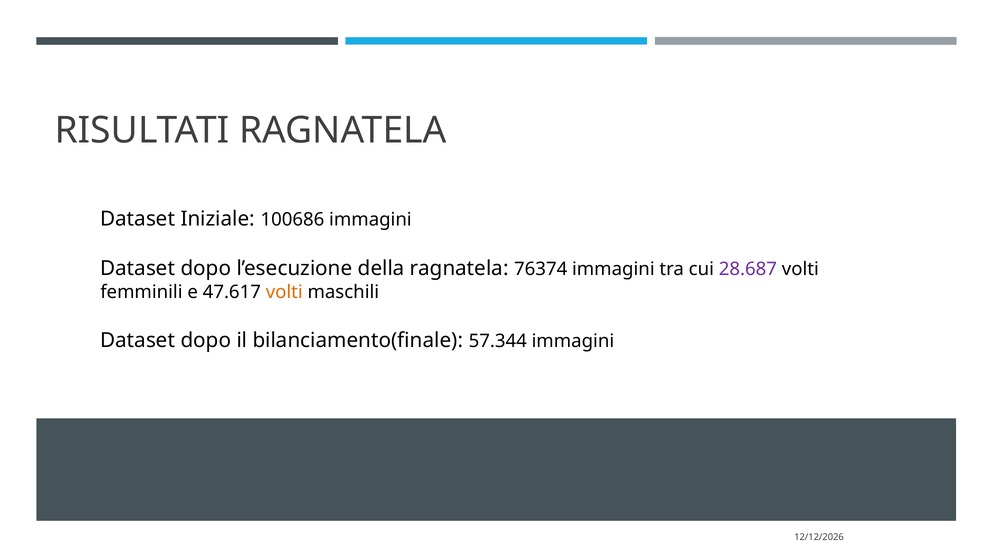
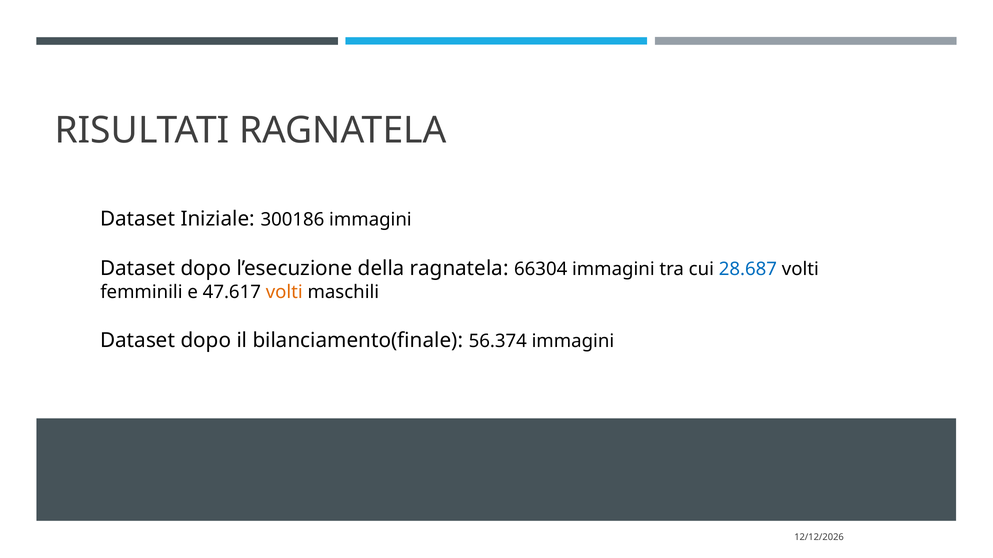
100686: 100686 -> 300186
76374: 76374 -> 66304
28.687 colour: purple -> blue
57.344: 57.344 -> 56.374
